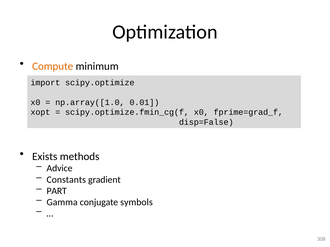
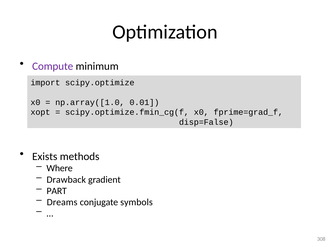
Compute colour: orange -> purple
Advice: Advice -> Where
Constants: Constants -> Drawback
Gamma: Gamma -> Dreams
